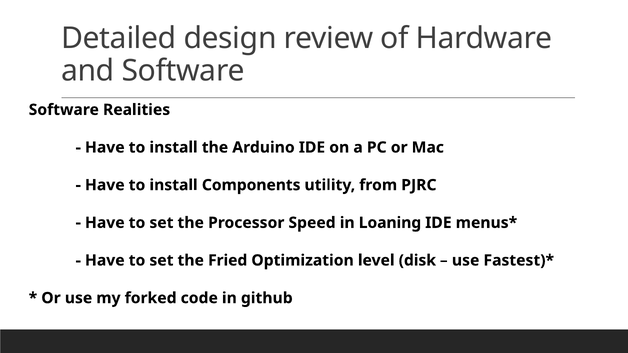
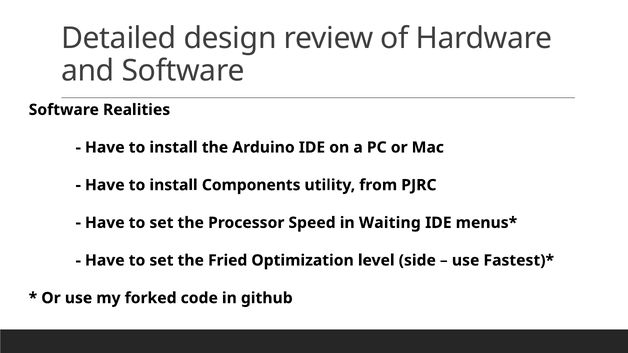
Loaning: Loaning -> Waiting
disk: disk -> side
